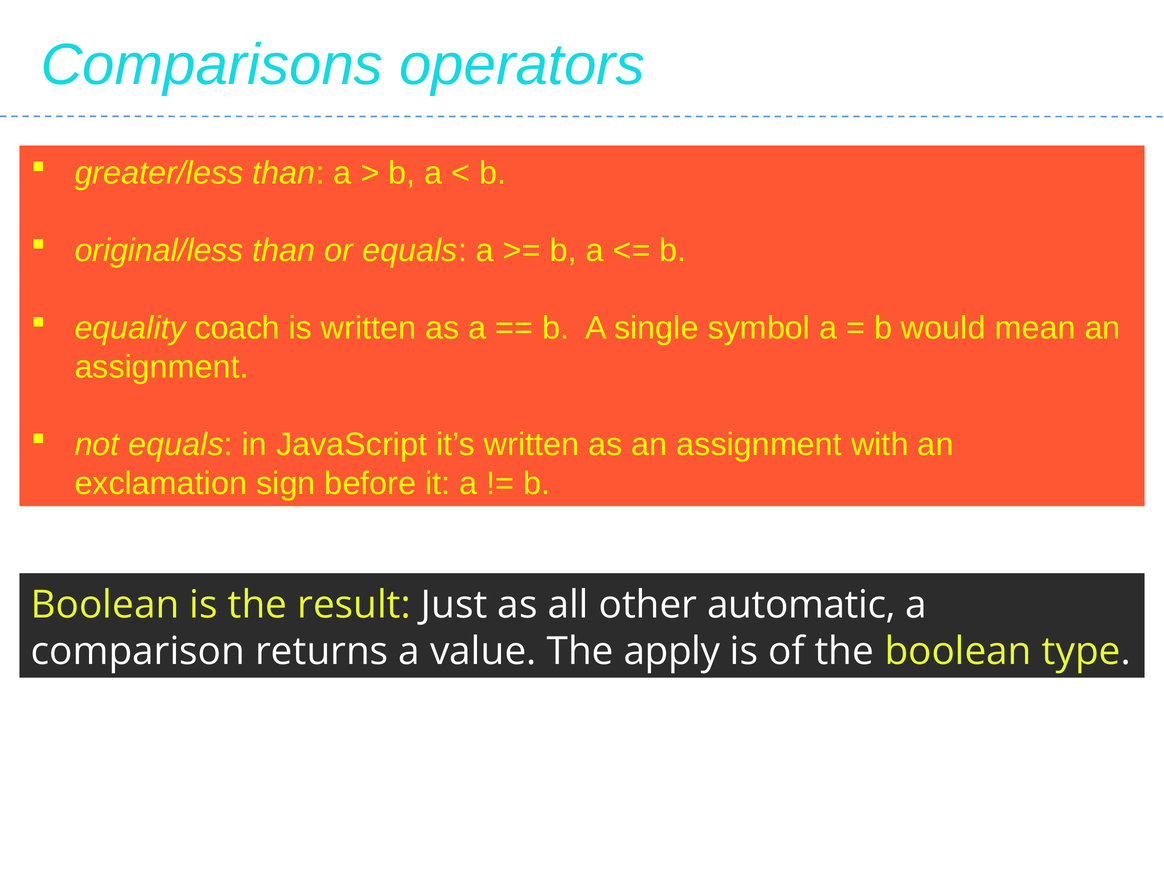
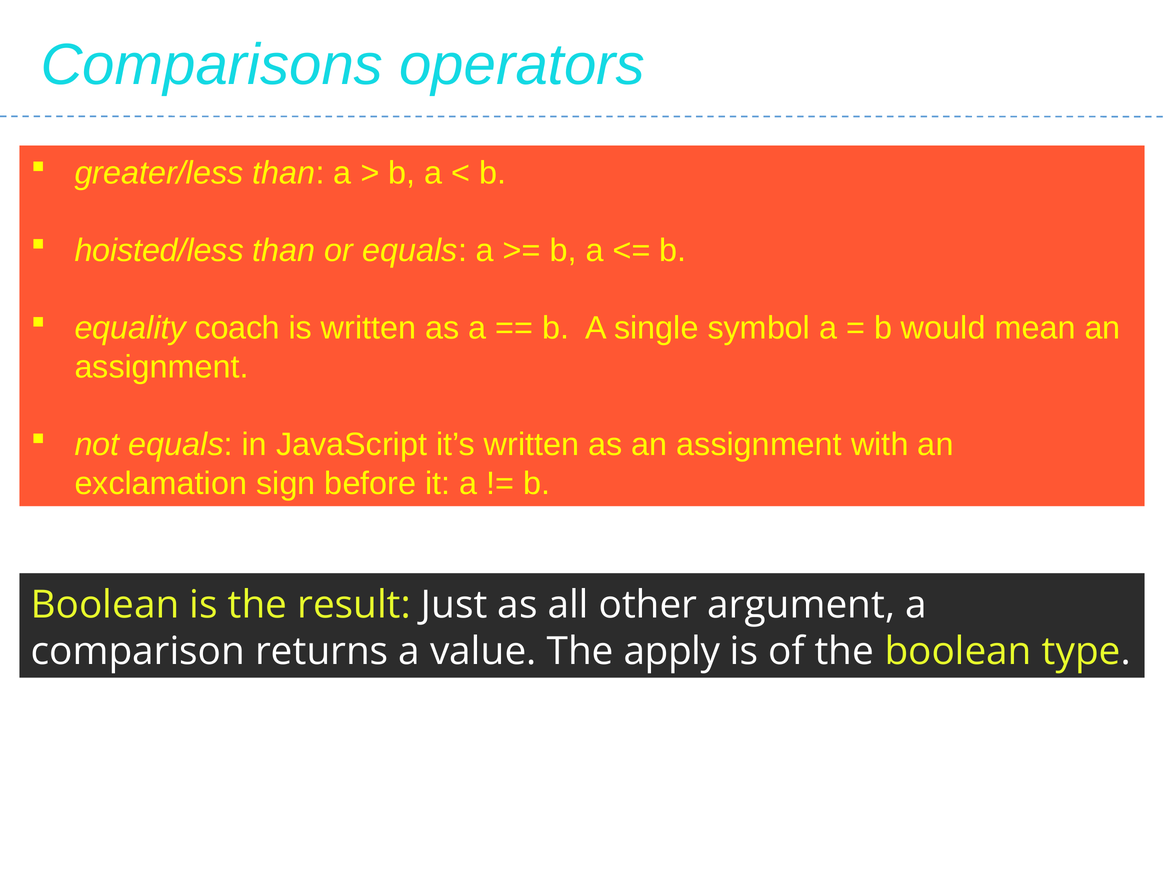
original/less: original/less -> hoisted/less
automatic: automatic -> argument
